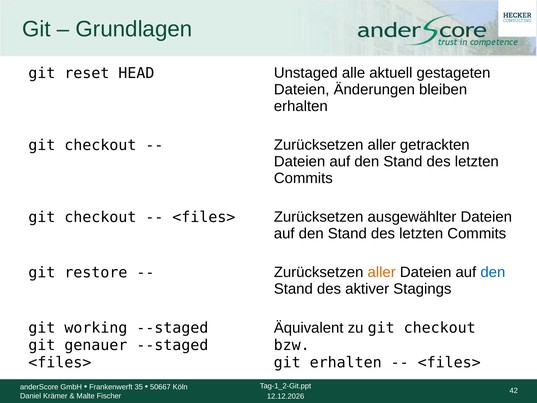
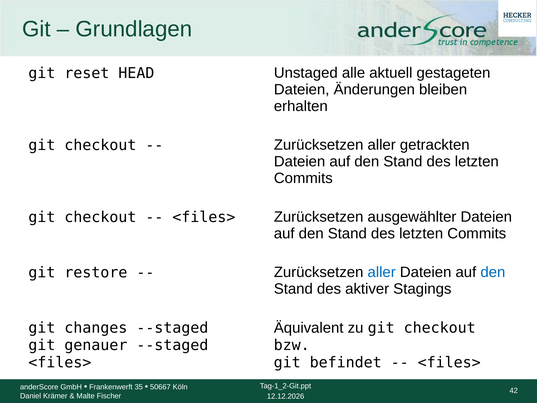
aller at (382, 272) colour: orange -> blue
working: working -> changes
git erhalten: erhalten -> befindet
